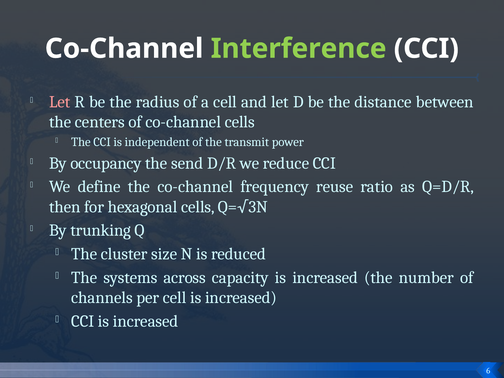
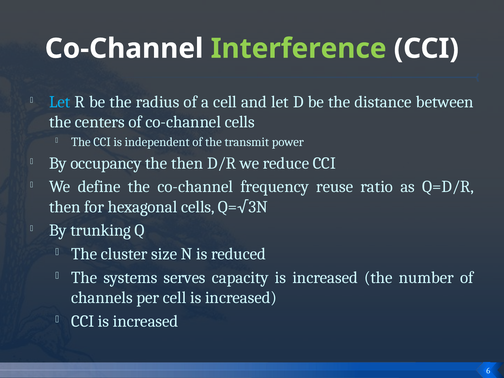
Let at (60, 102) colour: pink -> light blue
the send: send -> then
across: across -> serves
